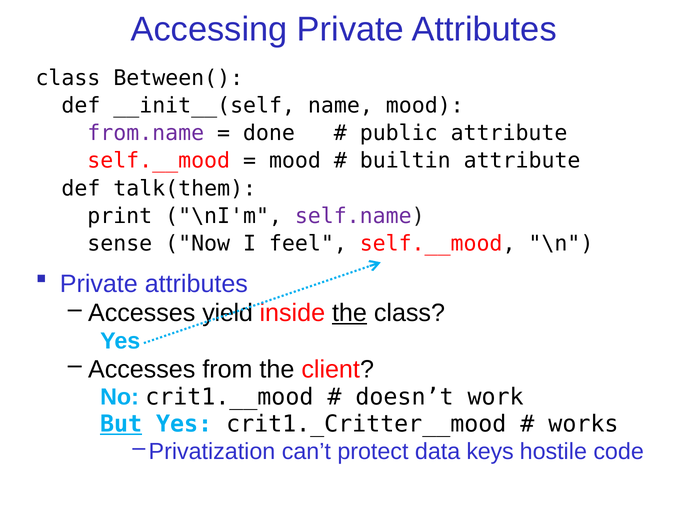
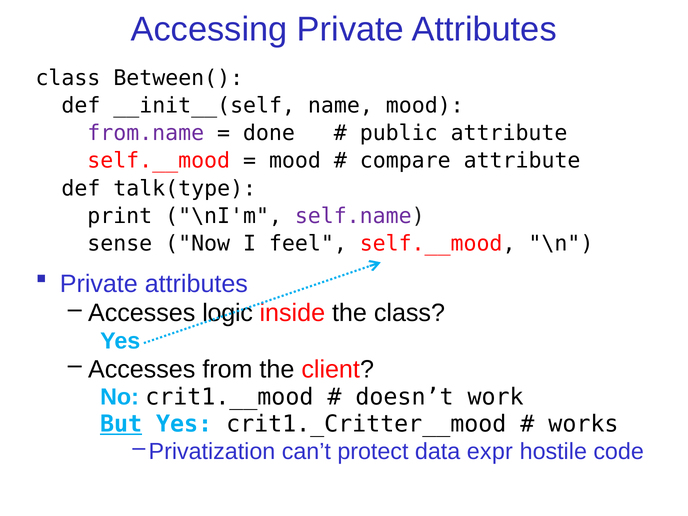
builtin: builtin -> compare
talk(them: talk(them -> talk(type
yield: yield -> logic
the at (349, 313) underline: present -> none
keys: keys -> expr
